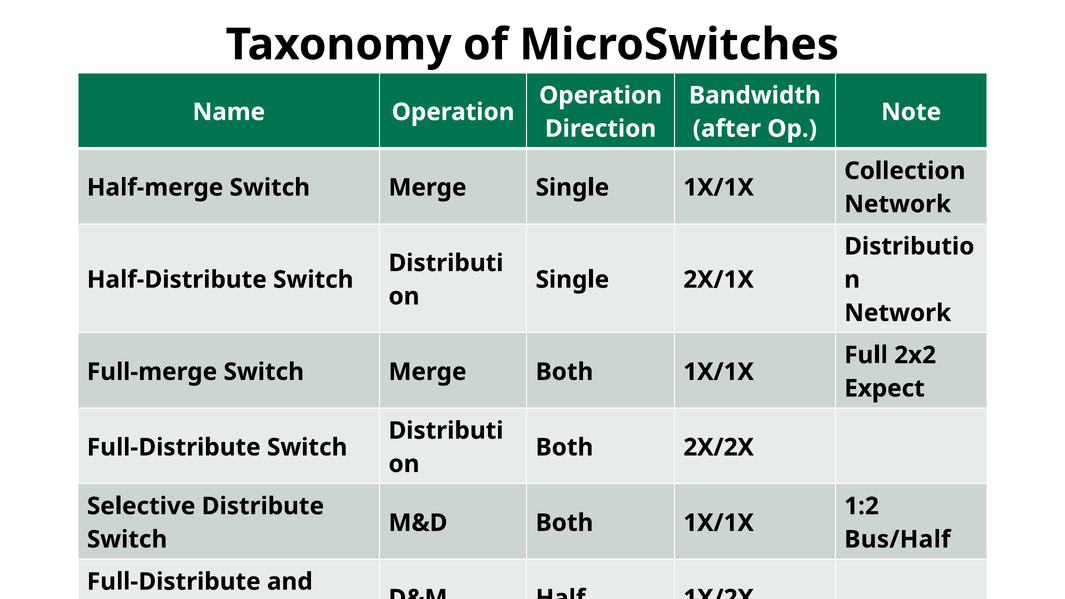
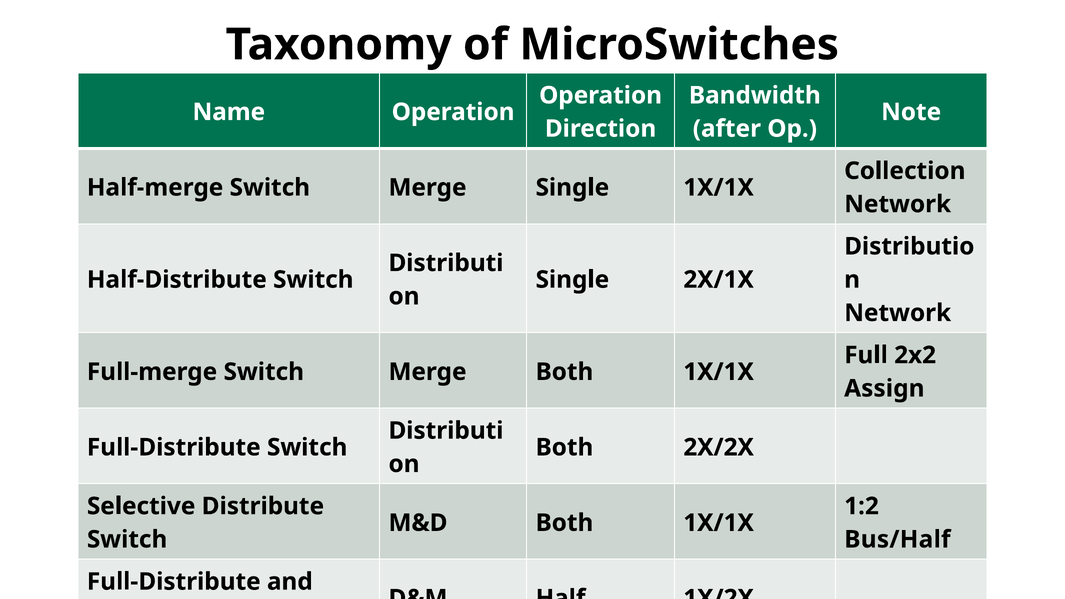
Expect: Expect -> Assign
